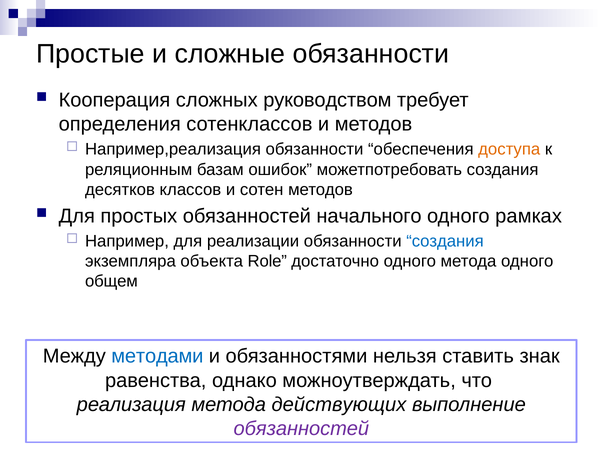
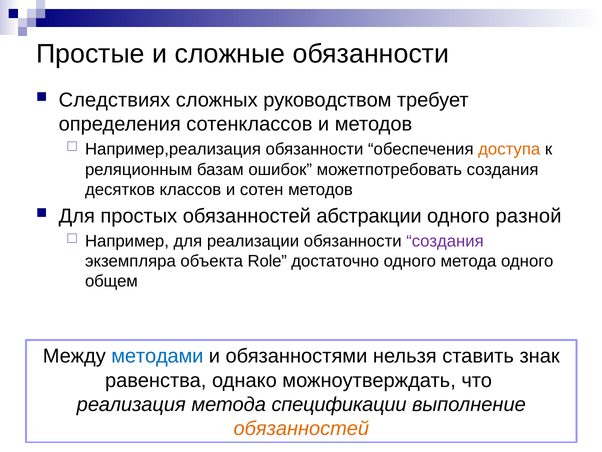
Кооперация: Кооперация -> Следствиях
начального: начального -> абстракции
рамках: рамках -> разной
создания at (445, 241) colour: blue -> purple
действующих: действующих -> спецификации
обязанностей at (301, 428) colour: purple -> orange
